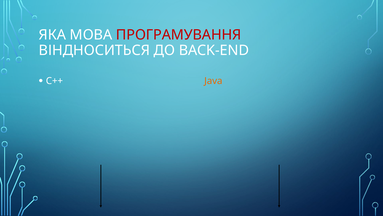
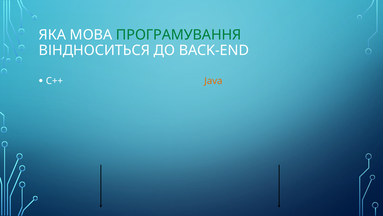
ПРОГРАМУВАННЯ colour: red -> green
